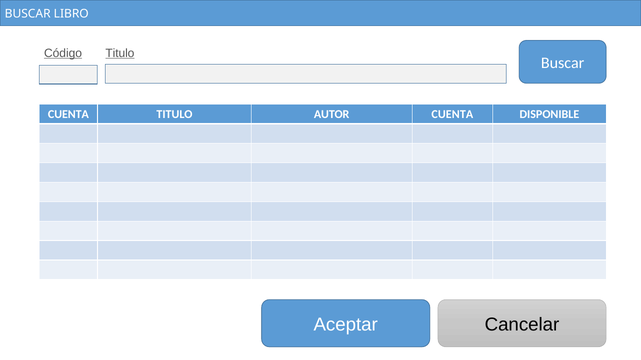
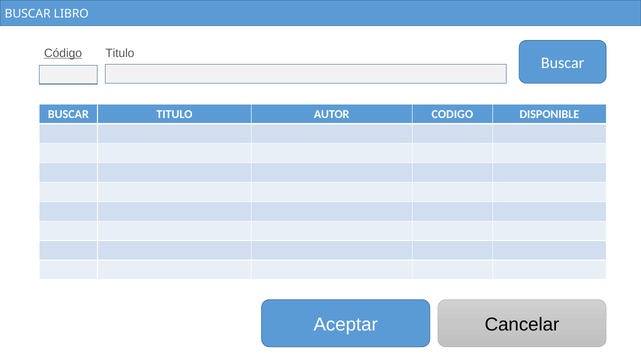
Titulo at (120, 53) underline: present -> none
CUENTA at (68, 114): CUENTA -> BUSCAR
AUTOR CUENTA: CUENTA -> CODIGO
